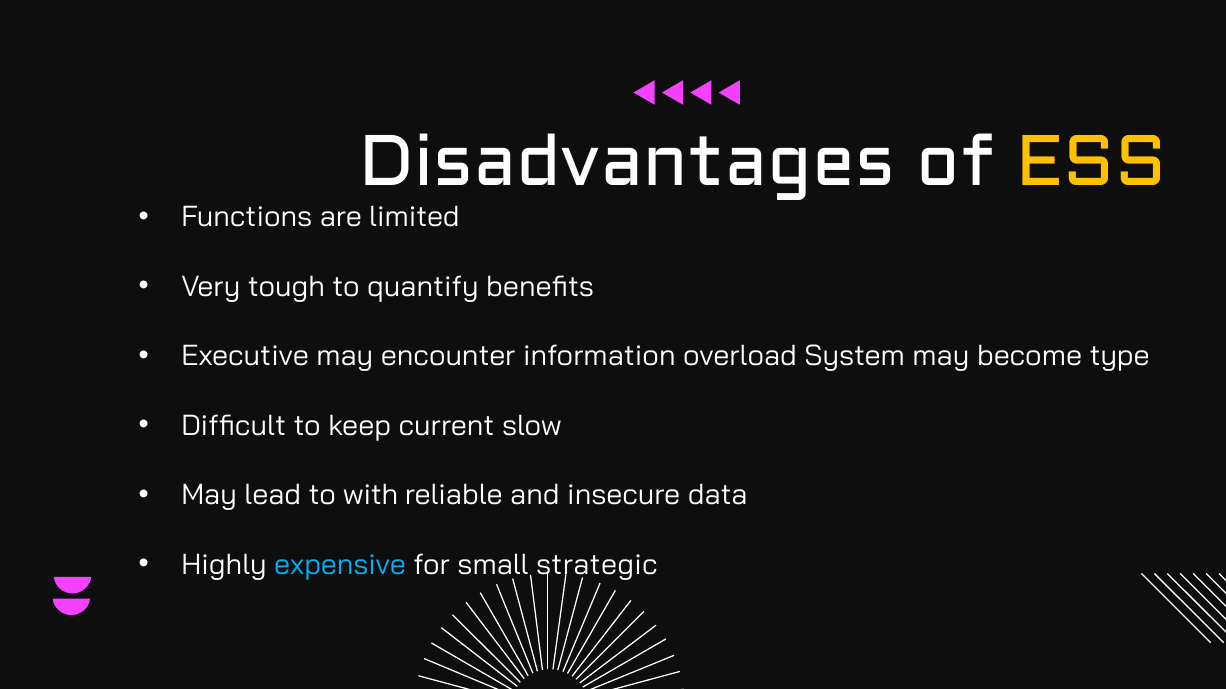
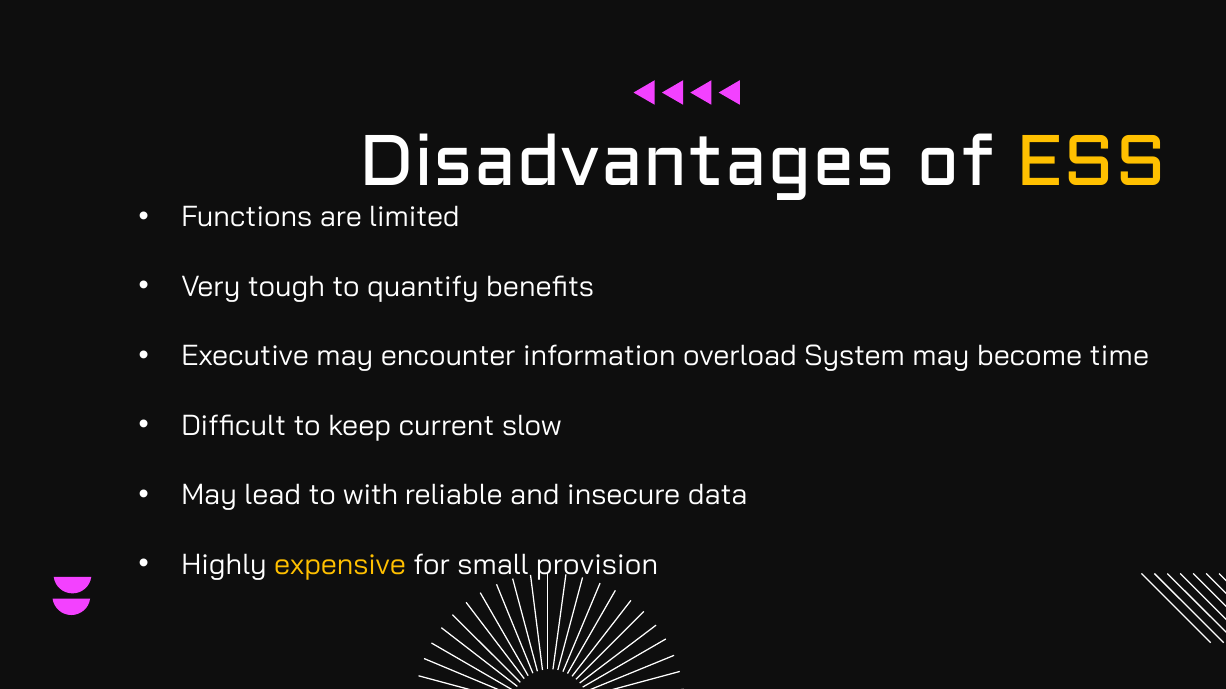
type: type -> time
expensive colour: light blue -> yellow
strategic: strategic -> provision
